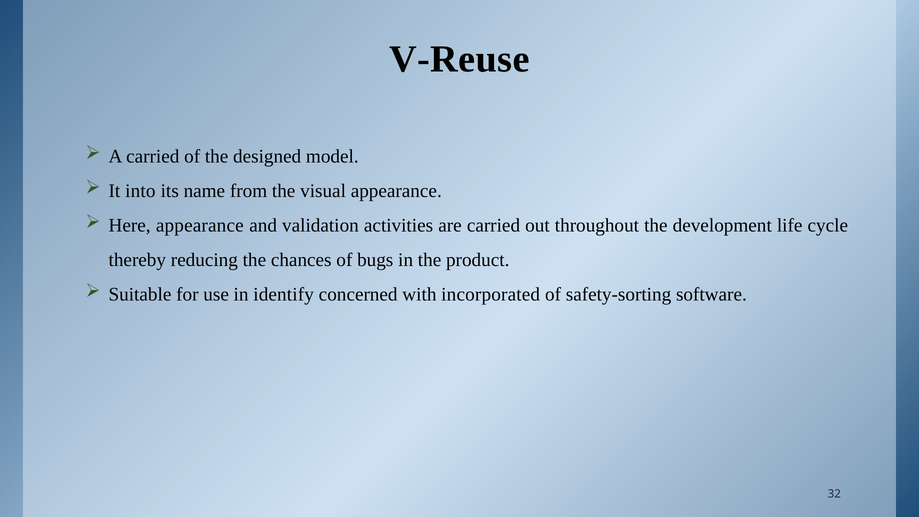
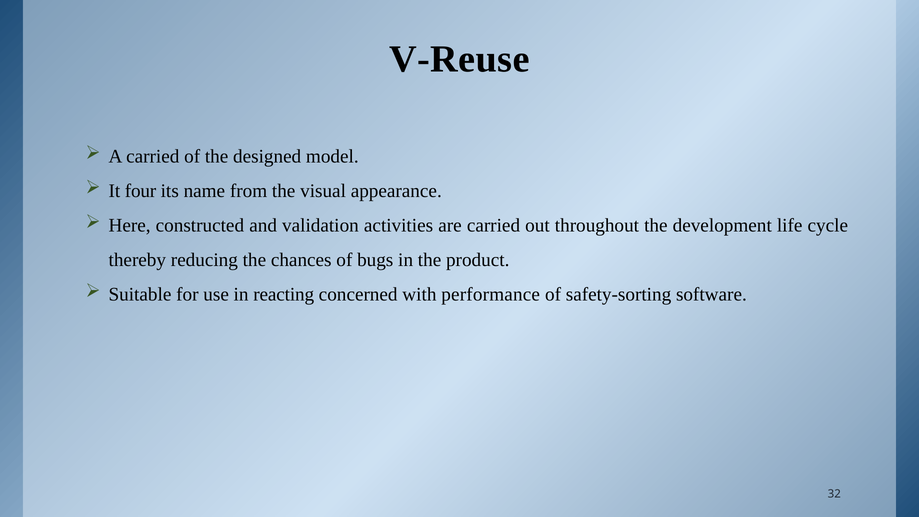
into: into -> four
Here appearance: appearance -> constructed
identify: identify -> reacting
incorporated: incorporated -> performance
